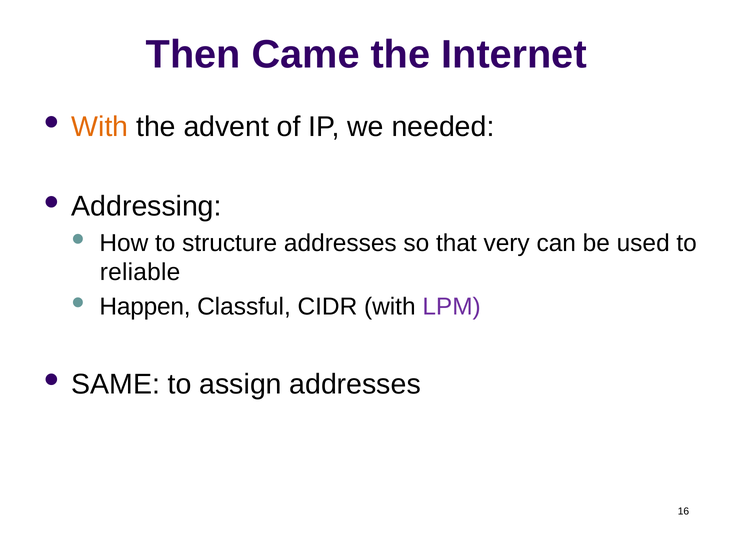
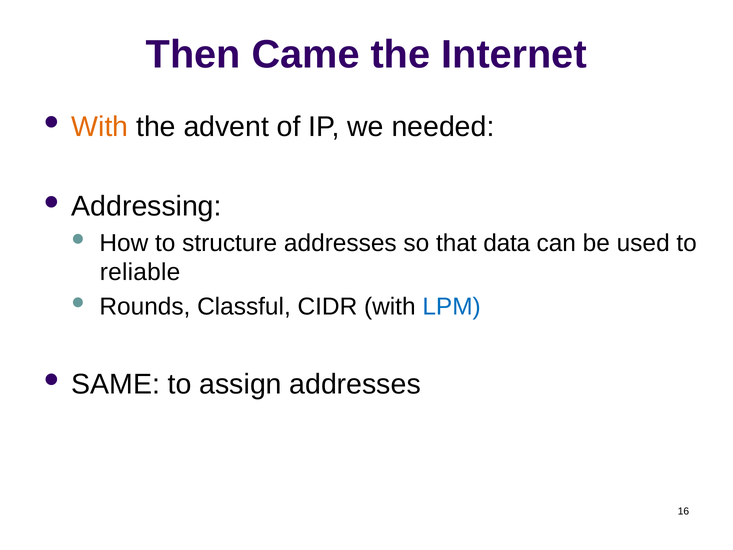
very: very -> data
Happen: Happen -> Rounds
LPM colour: purple -> blue
